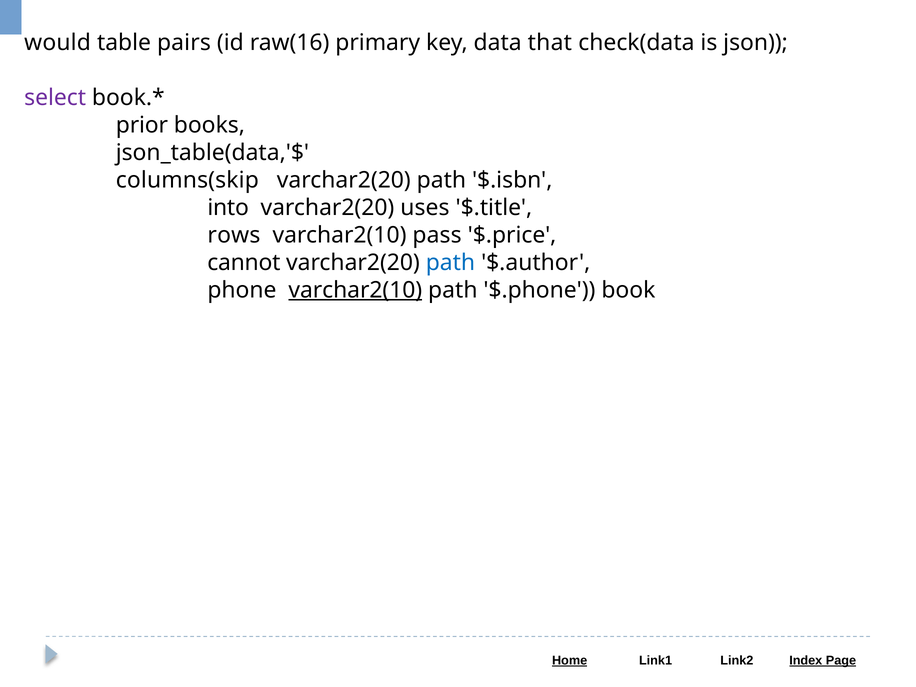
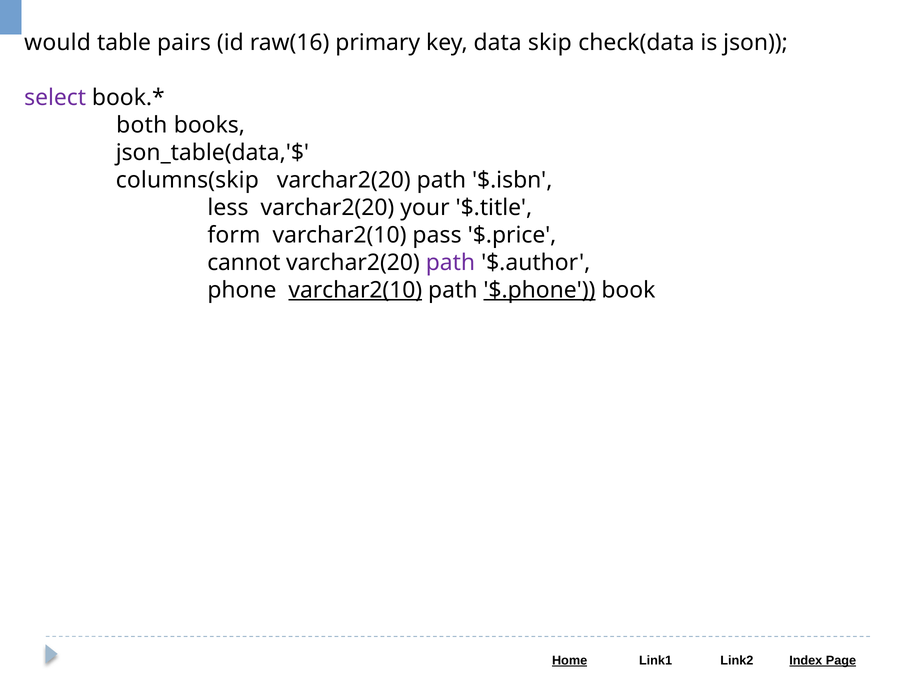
that: that -> skip
prior: prior -> both
into: into -> less
uses: uses -> your
rows: rows -> form
path at (450, 263) colour: blue -> purple
$.phone underline: none -> present
